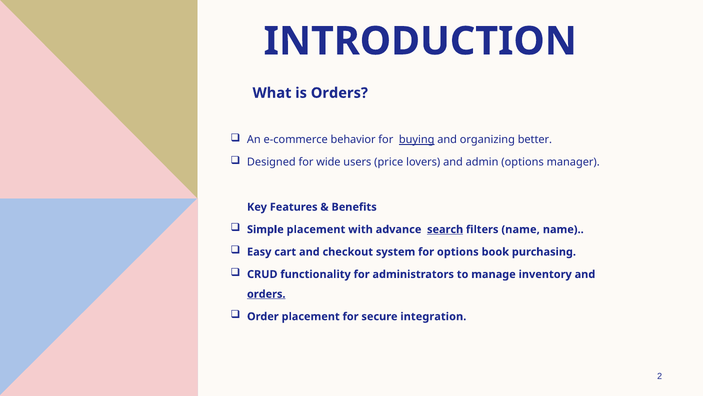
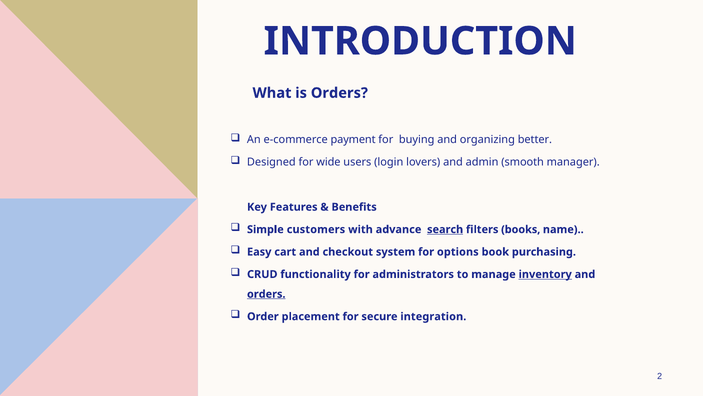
behavior: behavior -> payment
buying underline: present -> none
price: price -> login
admin options: options -> smooth
Simple placement: placement -> customers
filters name: name -> books
inventory underline: none -> present
